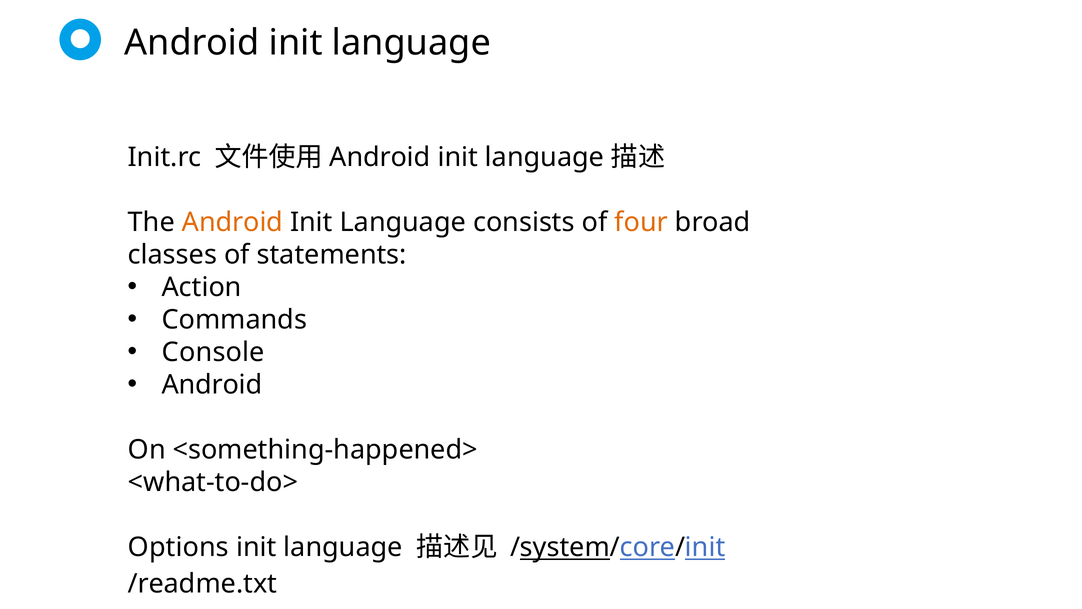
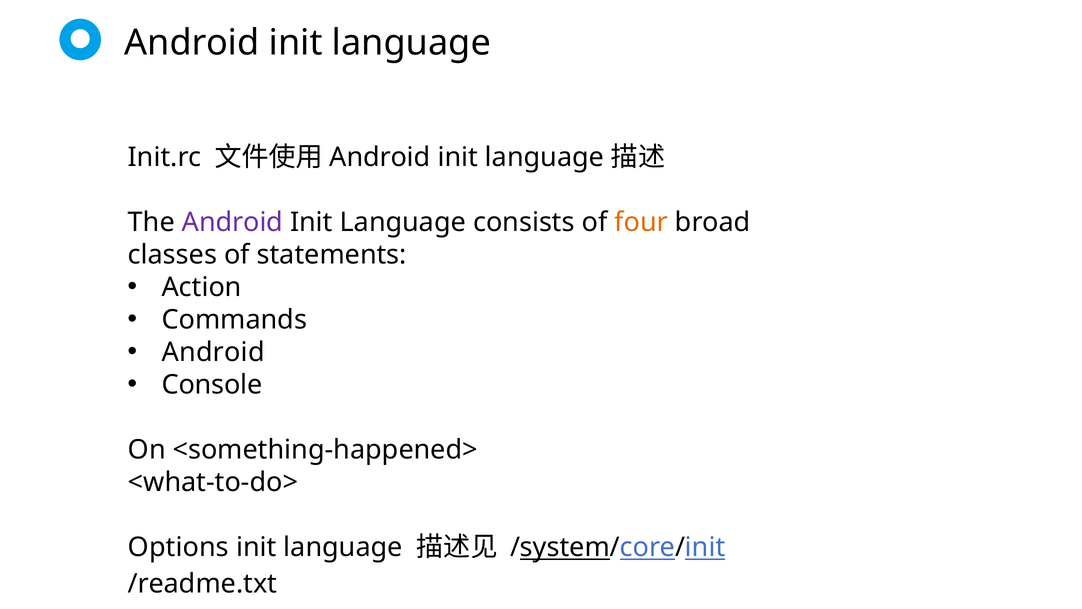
Android at (232, 222) colour: orange -> purple
Console at (213, 352): Console -> Android
Android at (212, 385): Android -> Console
